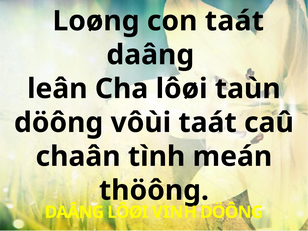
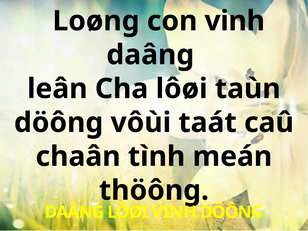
con taát: taát -> vinh
